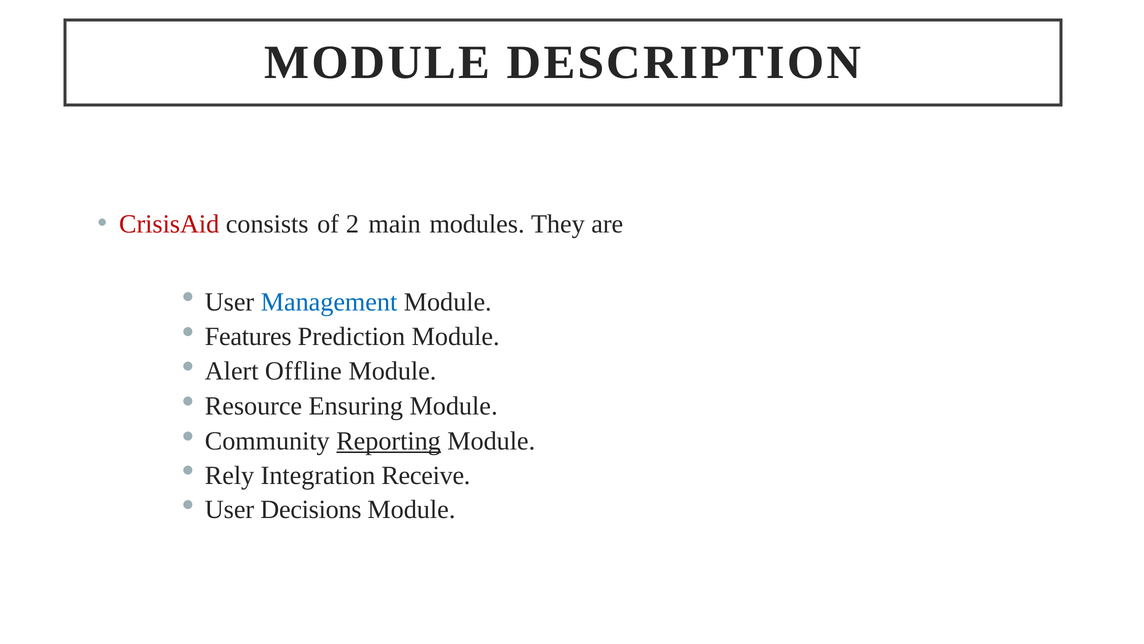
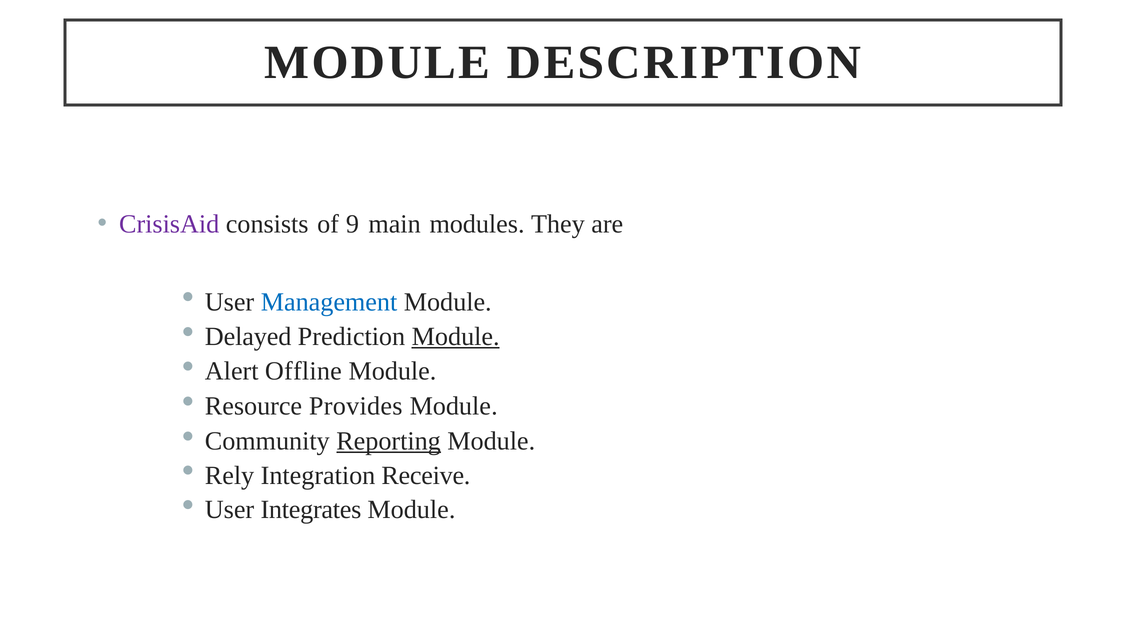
CrisisAid colour: red -> purple
2: 2 -> 9
Features: Features -> Delayed
Module at (456, 336) underline: none -> present
Ensuring: Ensuring -> Provides
Decisions: Decisions -> Integrates
